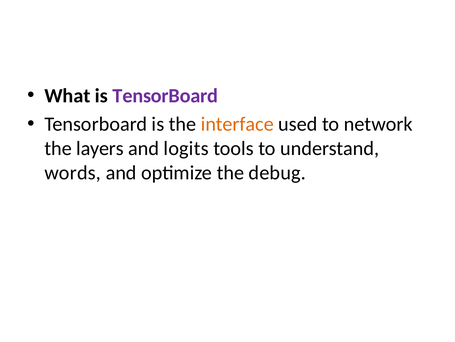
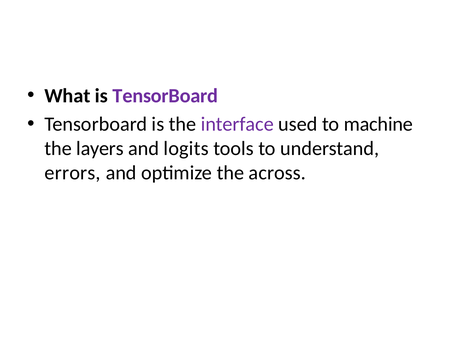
interface colour: orange -> purple
network: network -> machine
words: words -> errors
debug: debug -> across
